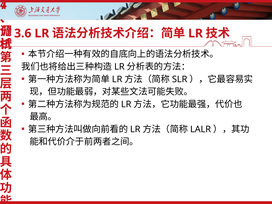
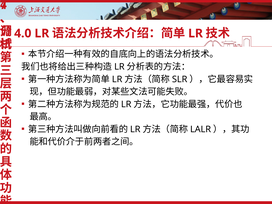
3.6: 3.6 -> 4.0
